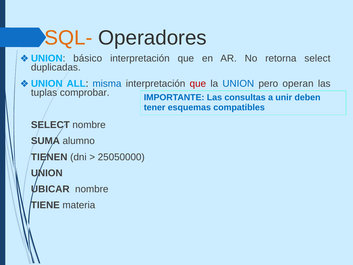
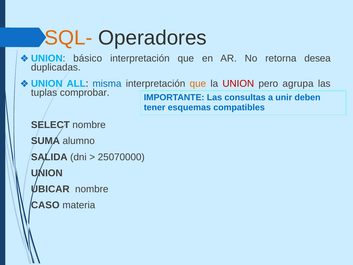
retorna select: select -> desea
que at (198, 83) colour: red -> orange
UNION at (238, 83) colour: blue -> red
operan: operan -> agrupa
TIENEN: TIENEN -> SALIDA
25050000: 25050000 -> 25070000
TIENE: TIENE -> CASO
